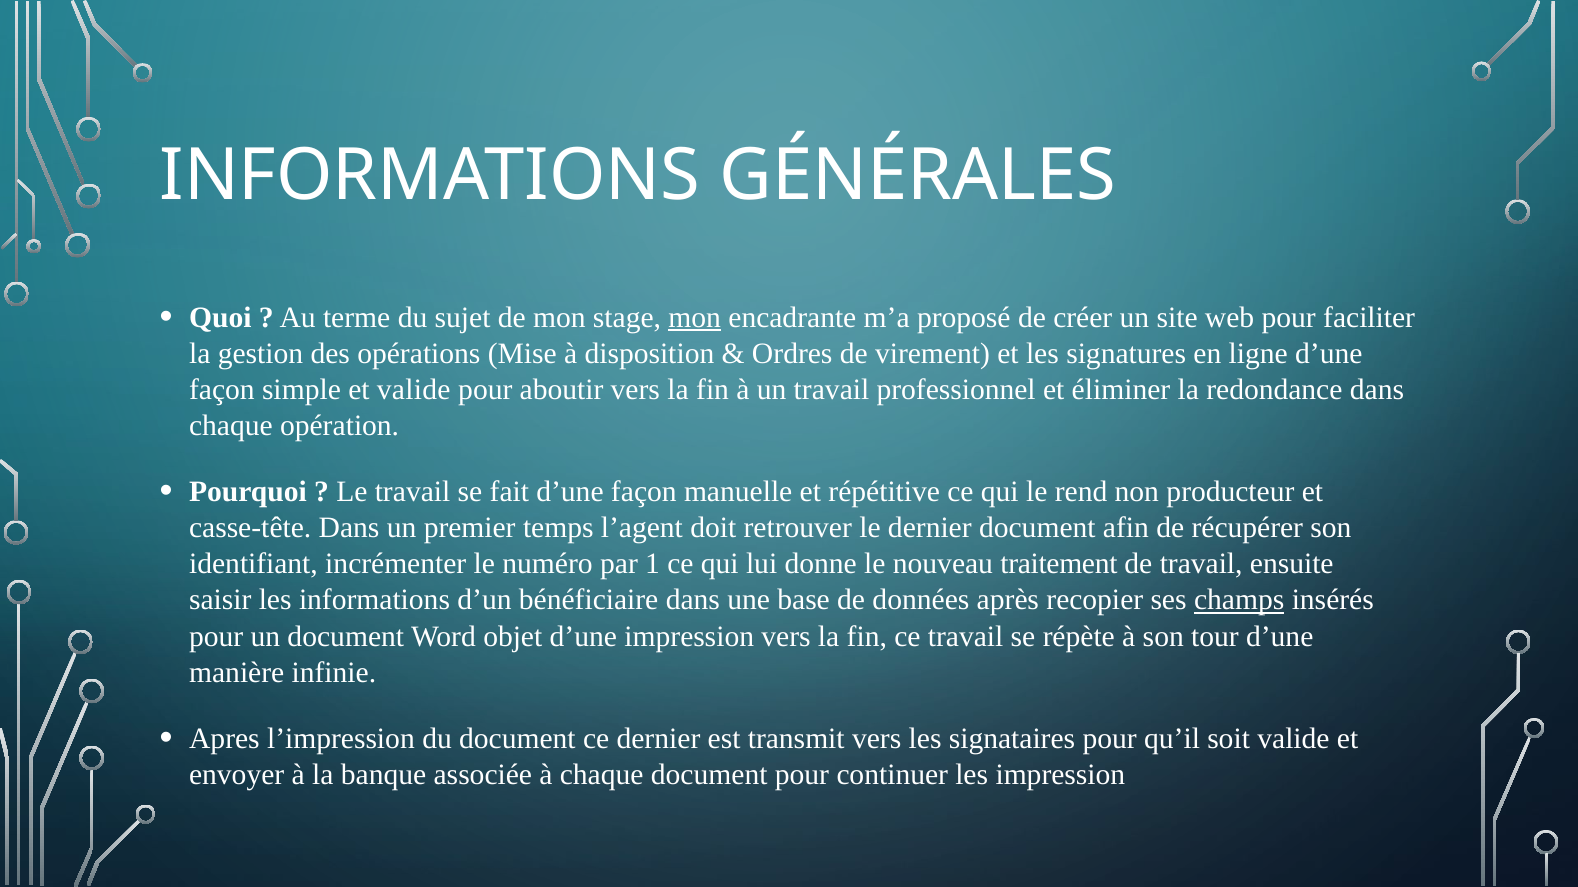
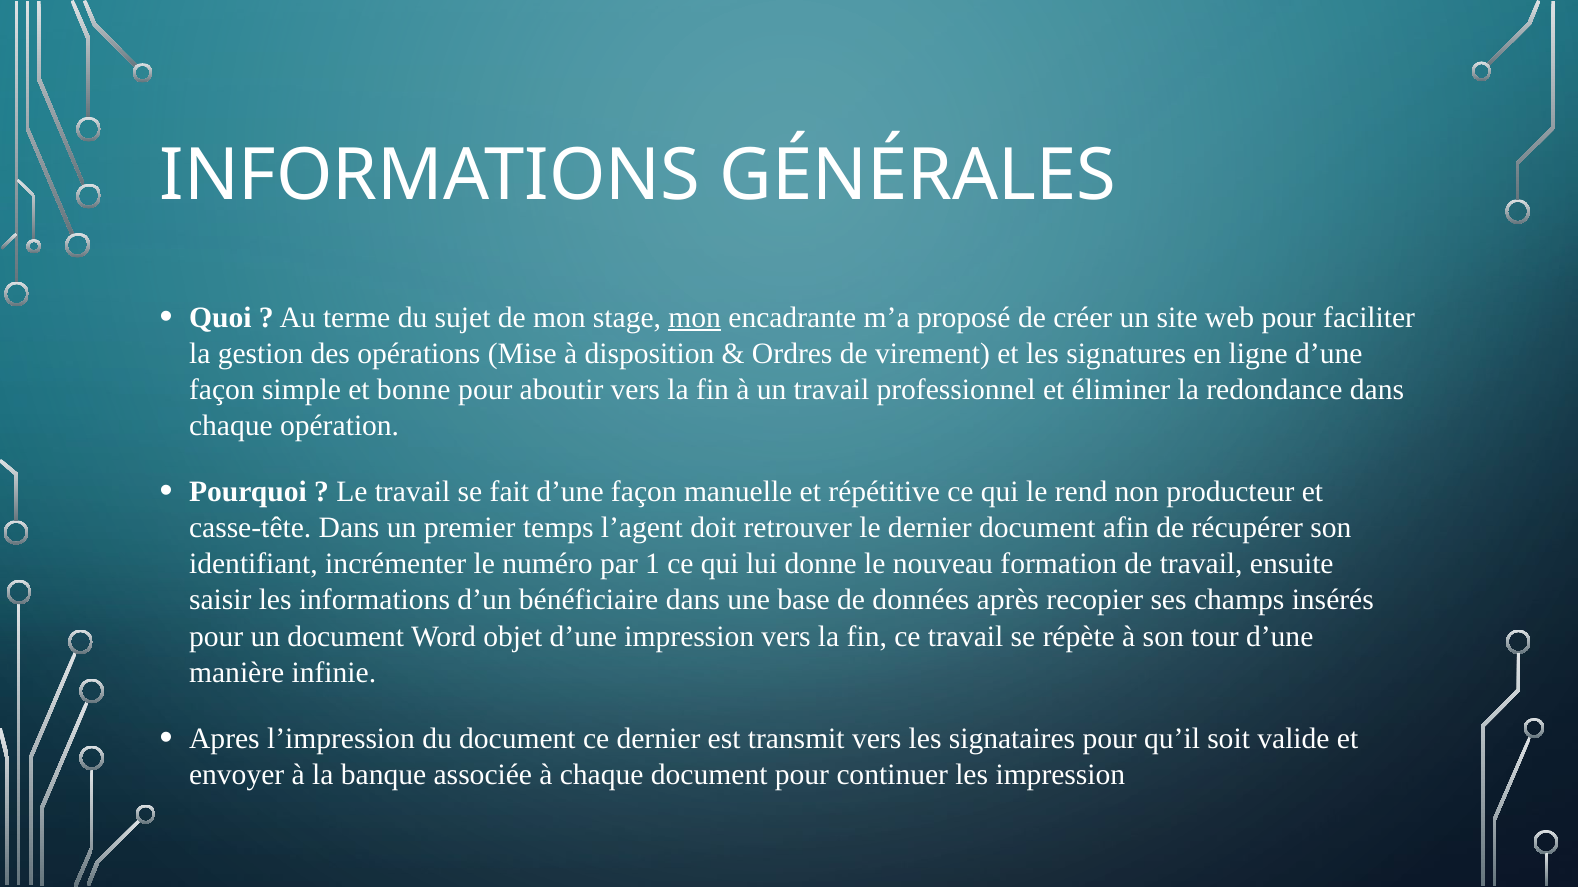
et valide: valide -> bonne
traitement: traitement -> formation
champs underline: present -> none
